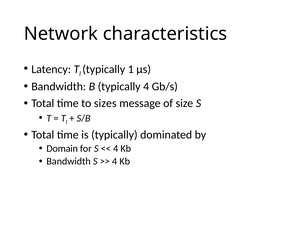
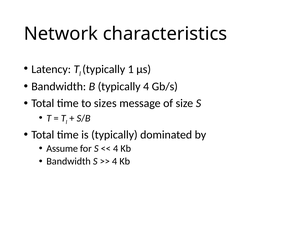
Domain: Domain -> Assume
